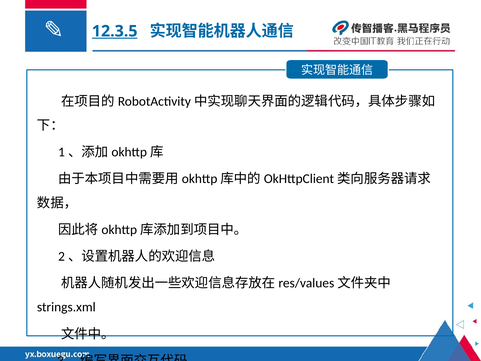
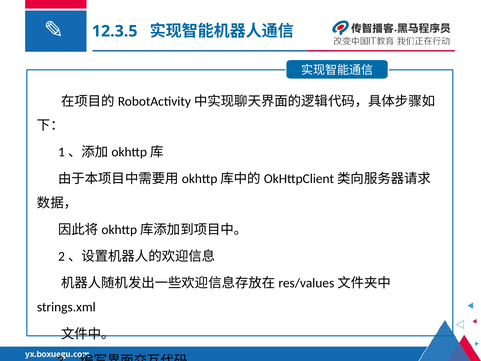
12.3.5 underline: present -> none
